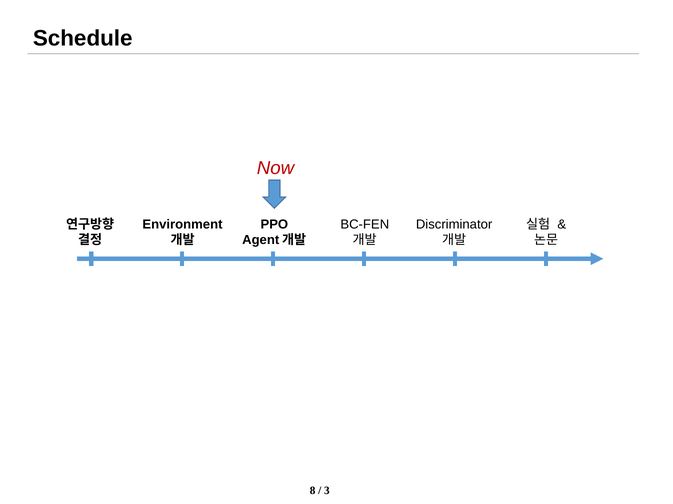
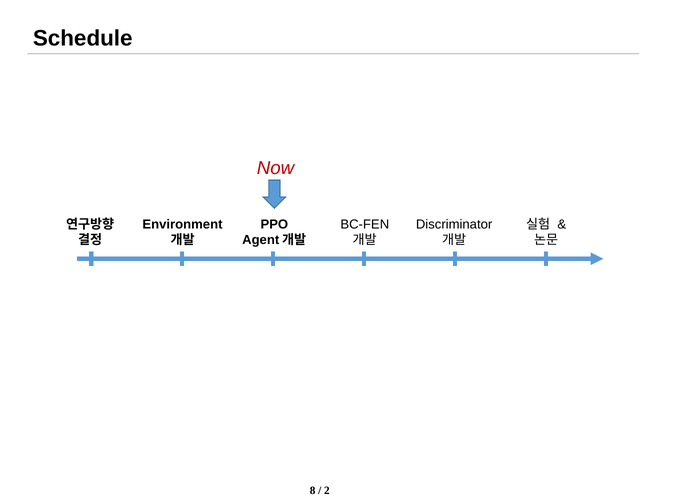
3: 3 -> 2
